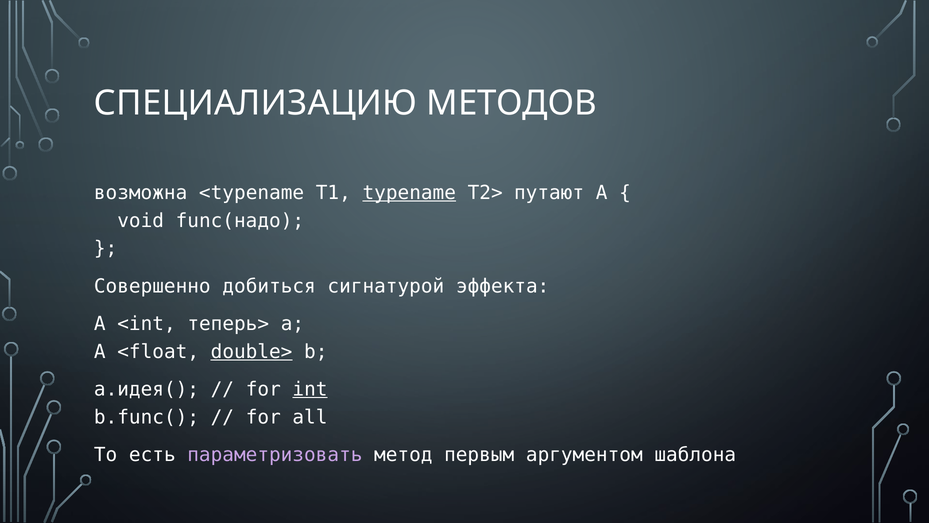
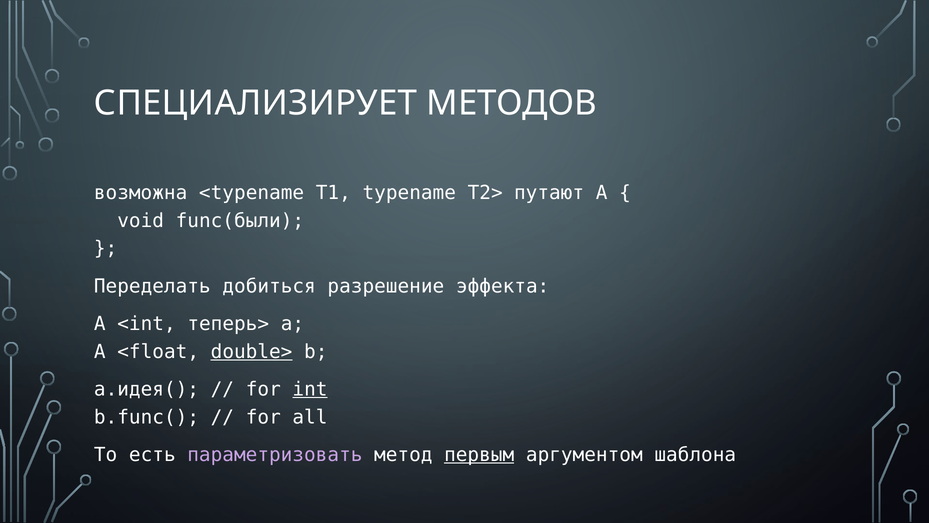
СПЕЦИАЛИЗАЦИЮ: СПЕЦИАЛИЗАЦИЮ -> СПЕЦИАЛИЗИРУЕТ
typename underline: present -> none
func(надо: func(надо -> func(были
Совершенно: Совершенно -> Переделать
сигнатурой: сигнатурой -> разрешение
первым underline: none -> present
